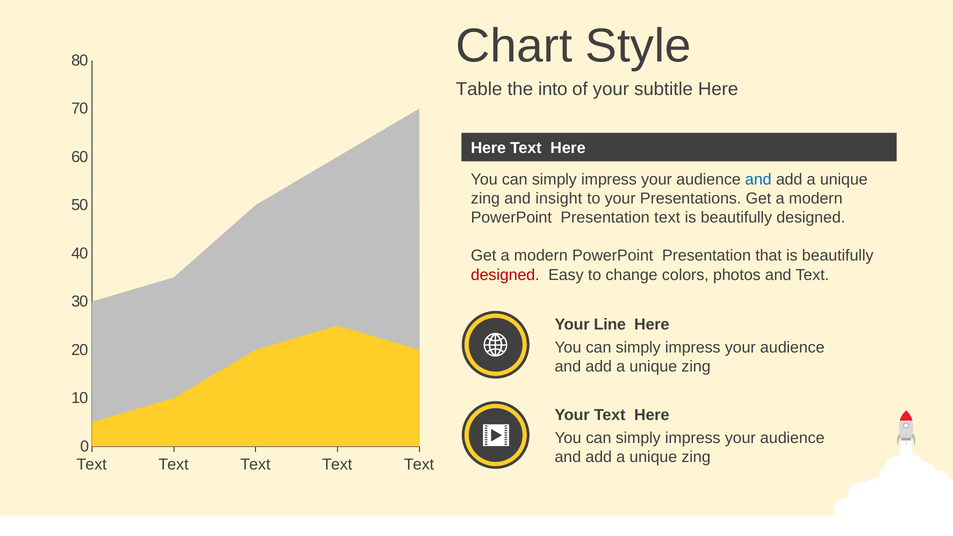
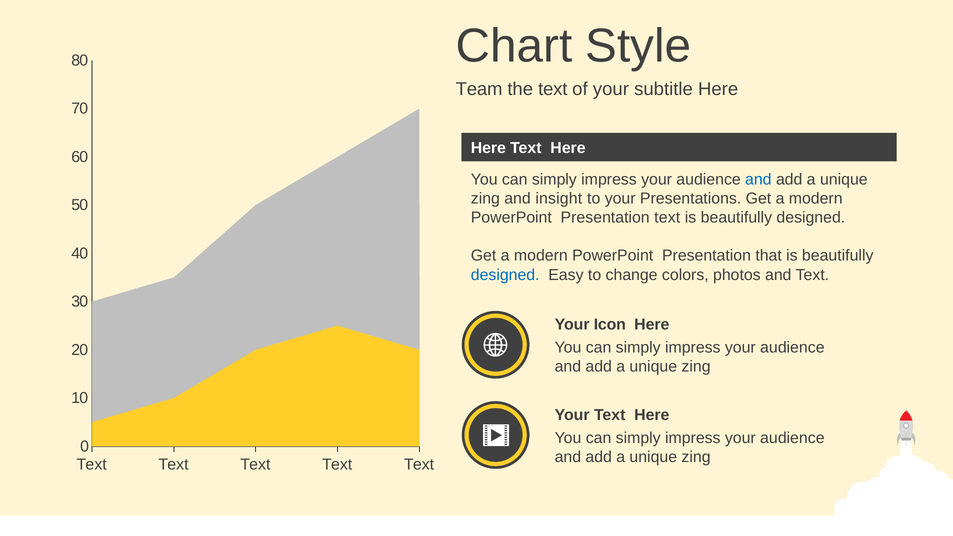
Table: Table -> Team
the into: into -> text
designed at (505, 275) colour: red -> blue
Line: Line -> Icon
